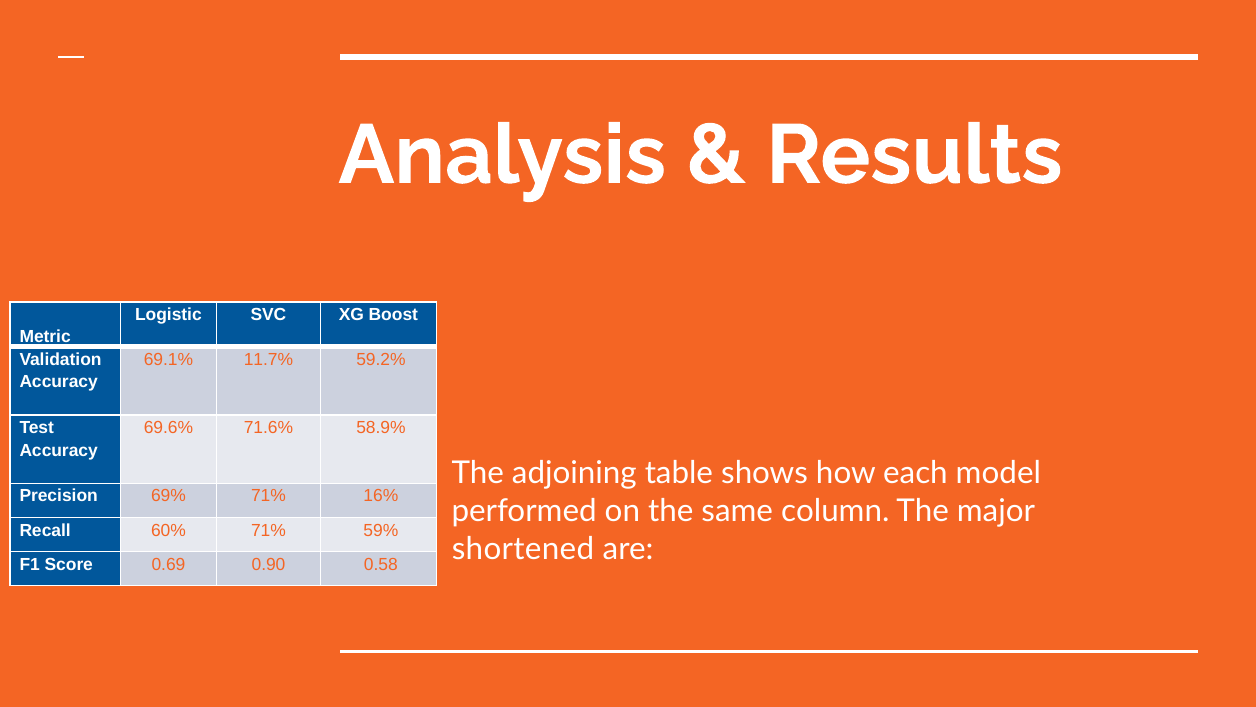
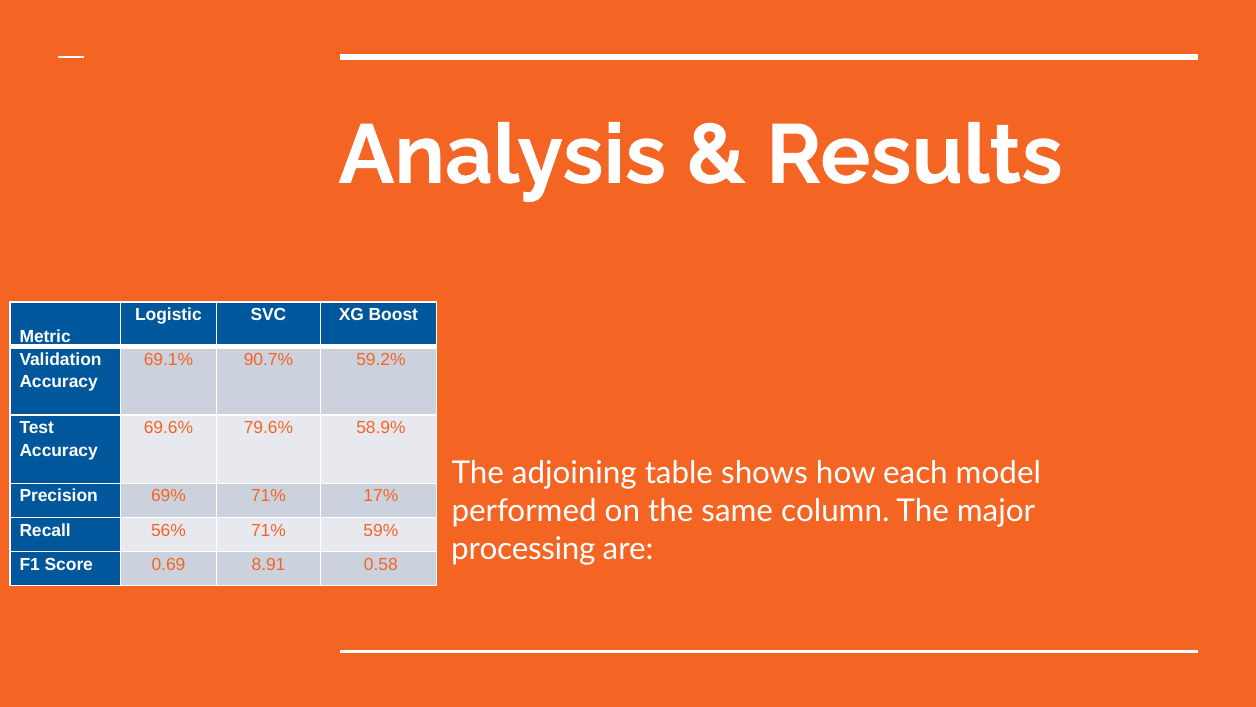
11.7%: 11.7% -> 90.7%
71.6%: 71.6% -> 79.6%
16%: 16% -> 17%
60%: 60% -> 56%
shortened: shortened -> processing
0.90: 0.90 -> 8.91
